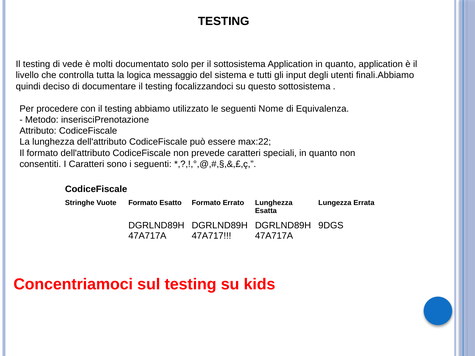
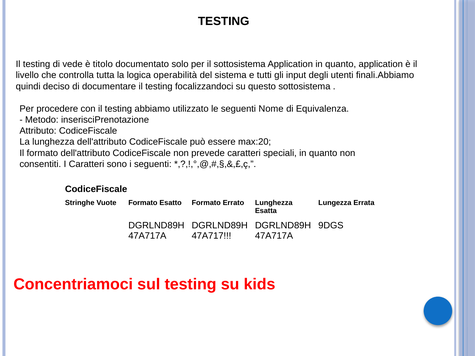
molti: molti -> titolo
messaggio: messaggio -> operabilità
max:22: max:22 -> max:20
